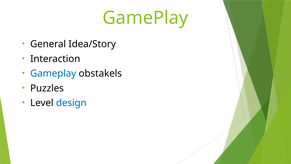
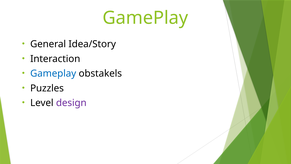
design colour: blue -> purple
